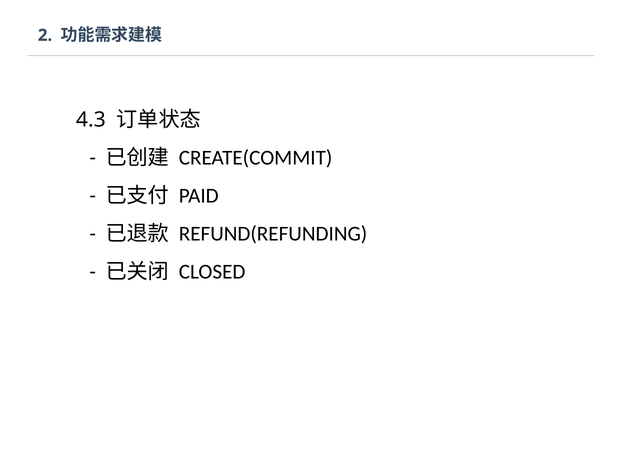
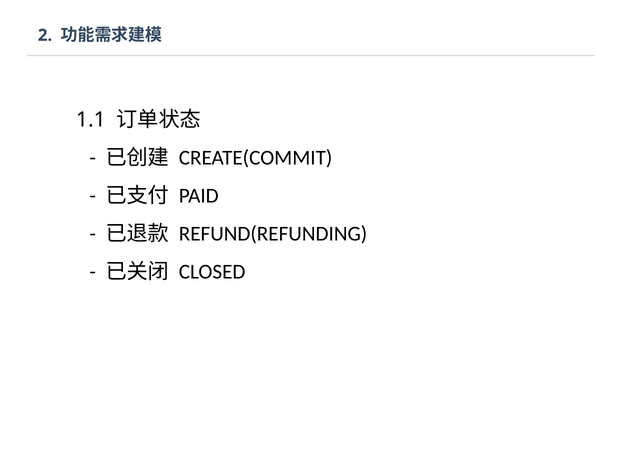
4.3: 4.3 -> 1.1
